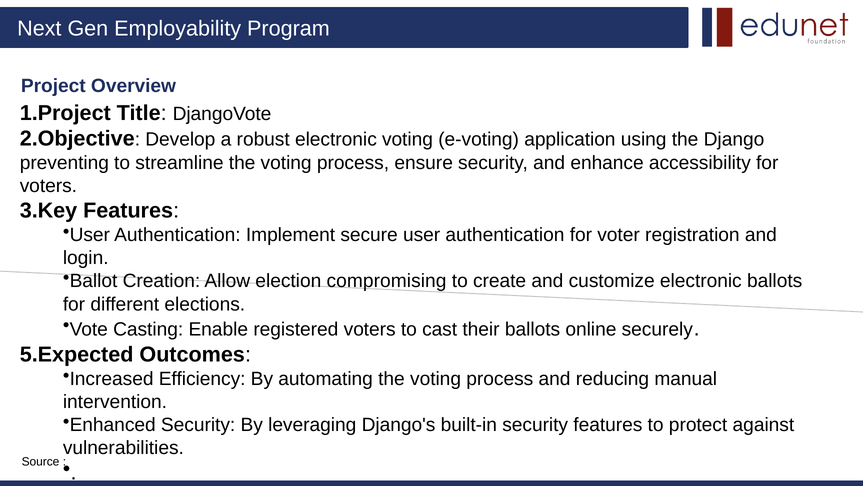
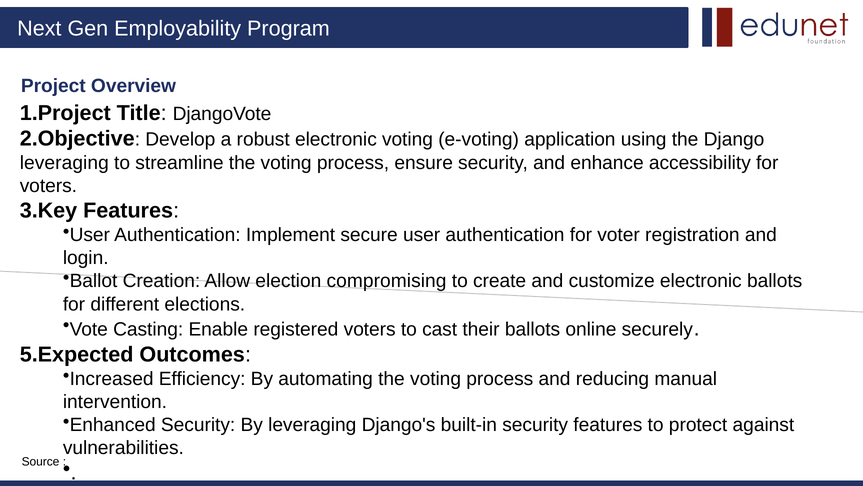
preventing at (64, 163): preventing -> leveraging
